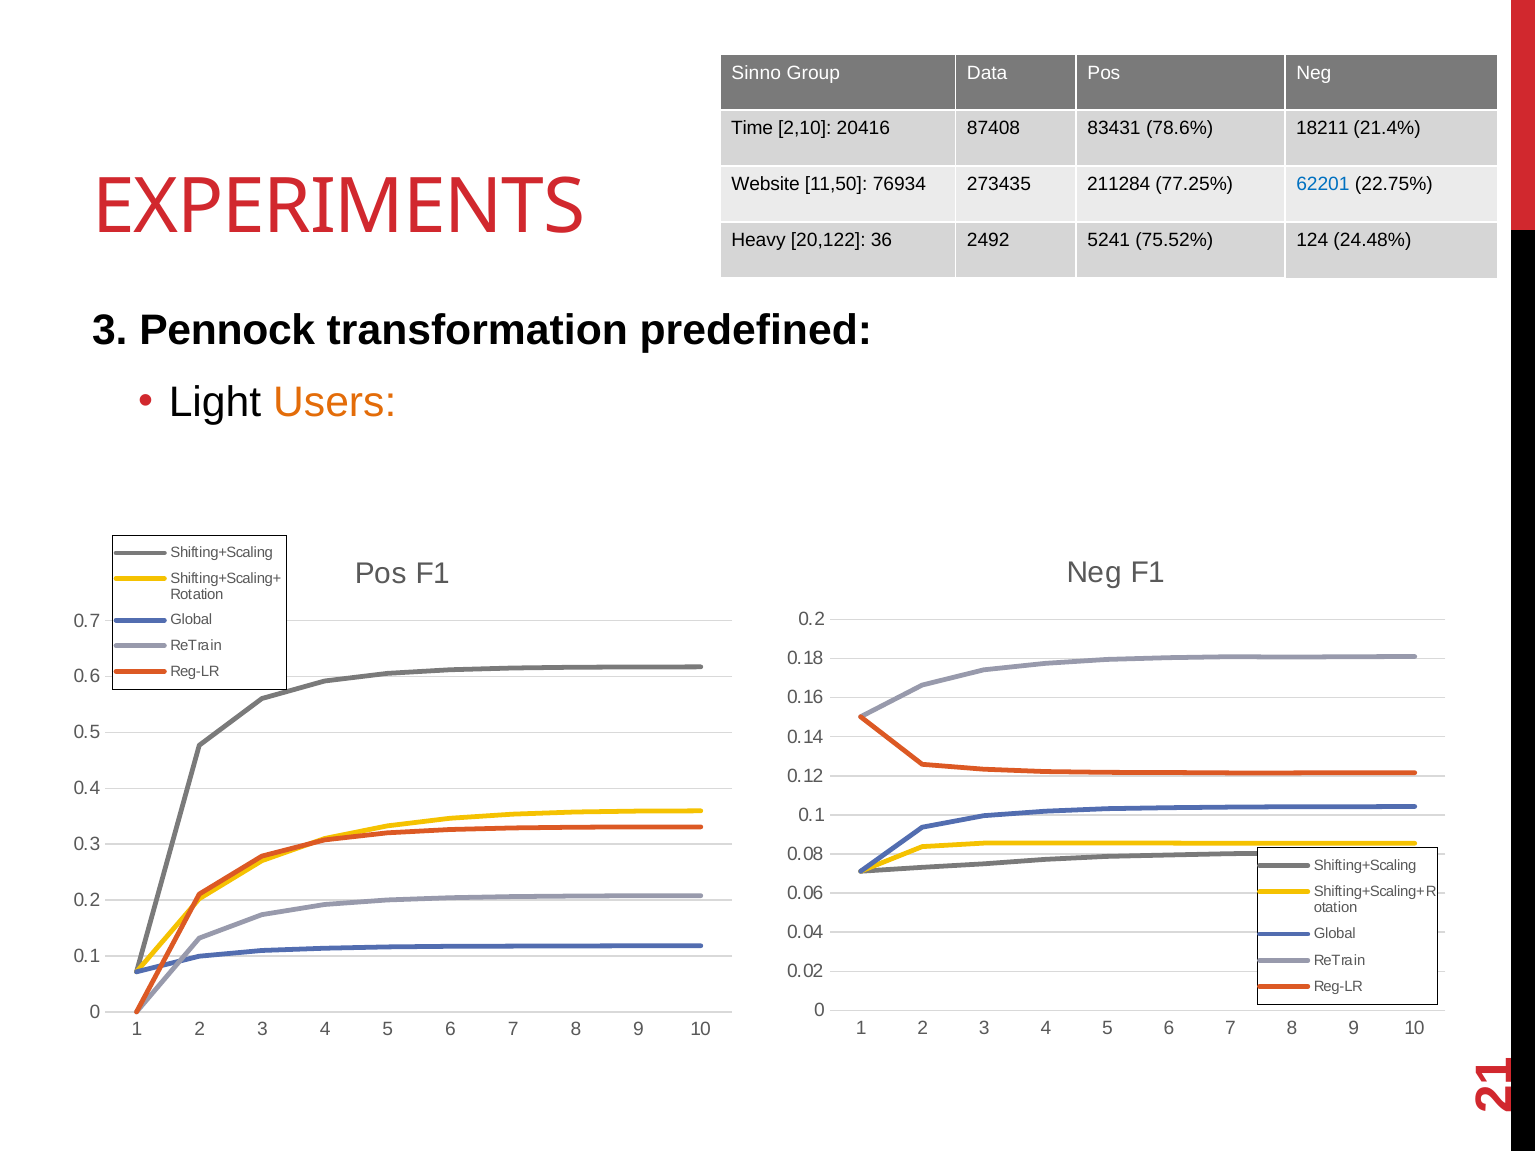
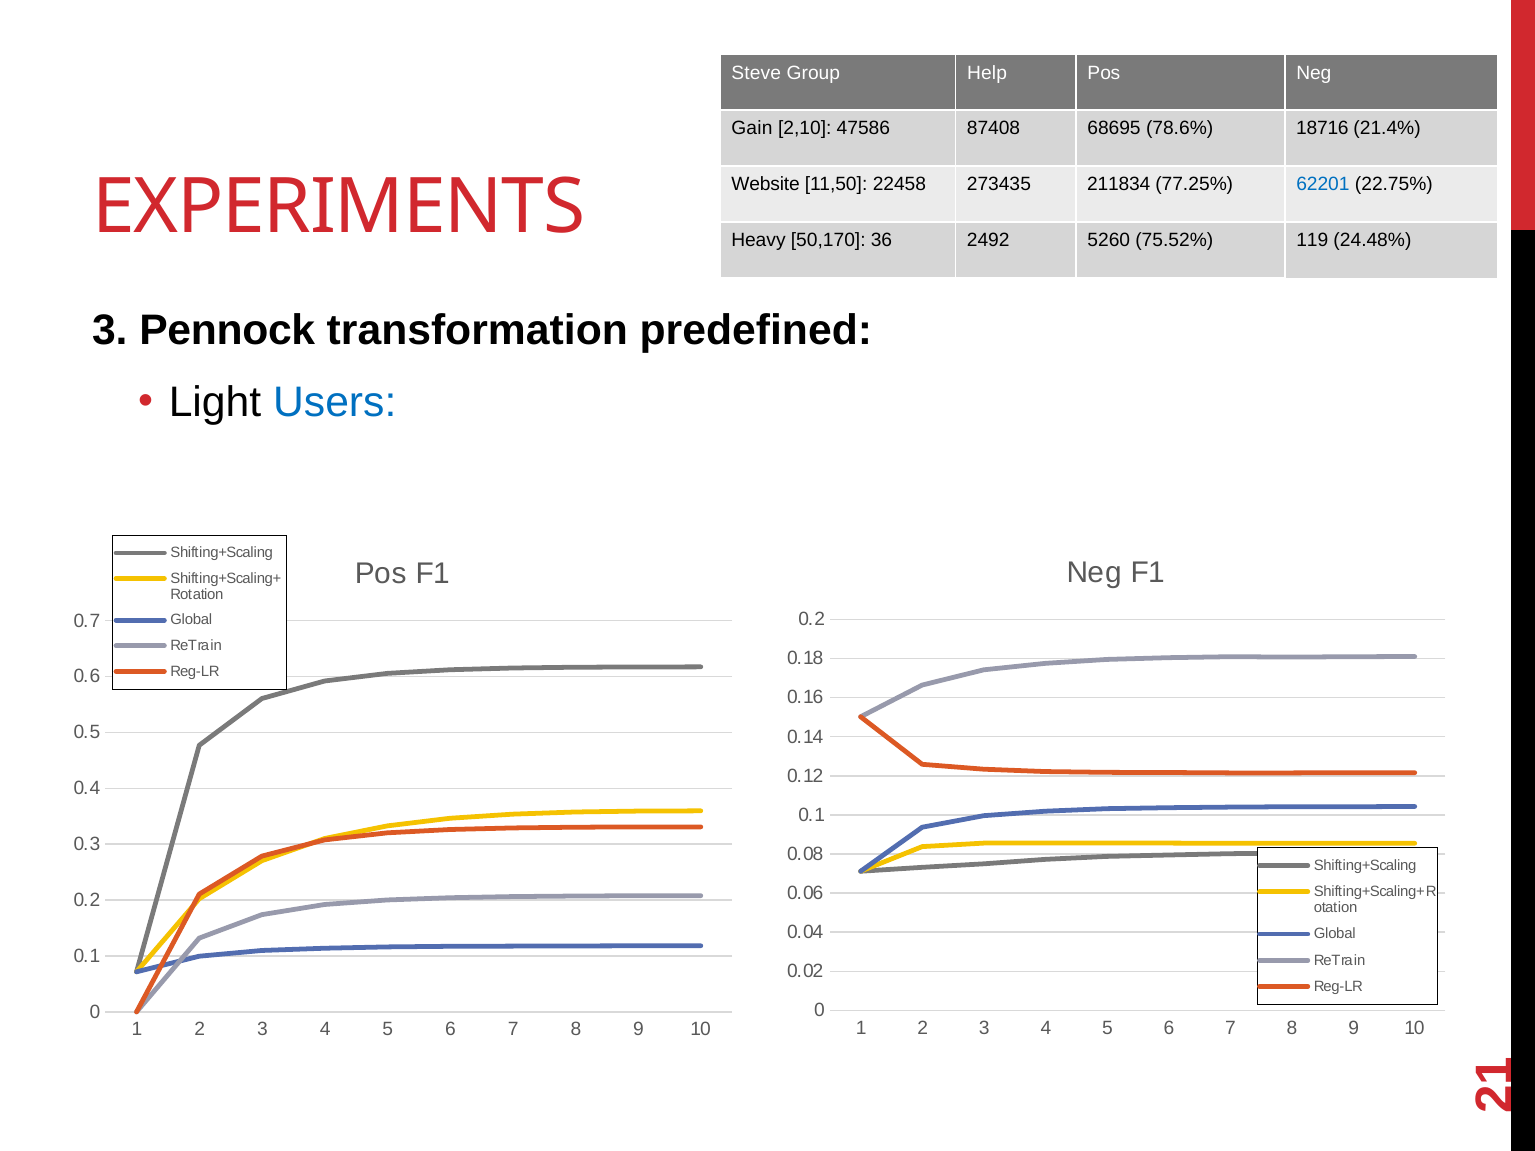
Sinno: Sinno -> Steve
Data: Data -> Help
Time: Time -> Gain
20416: 20416 -> 47586
83431: 83431 -> 68695
18211: 18211 -> 18716
76934: 76934 -> 22458
211284: 211284 -> 211834
20,122: 20,122 -> 50,170
5241: 5241 -> 5260
124: 124 -> 119
Users colour: orange -> blue
